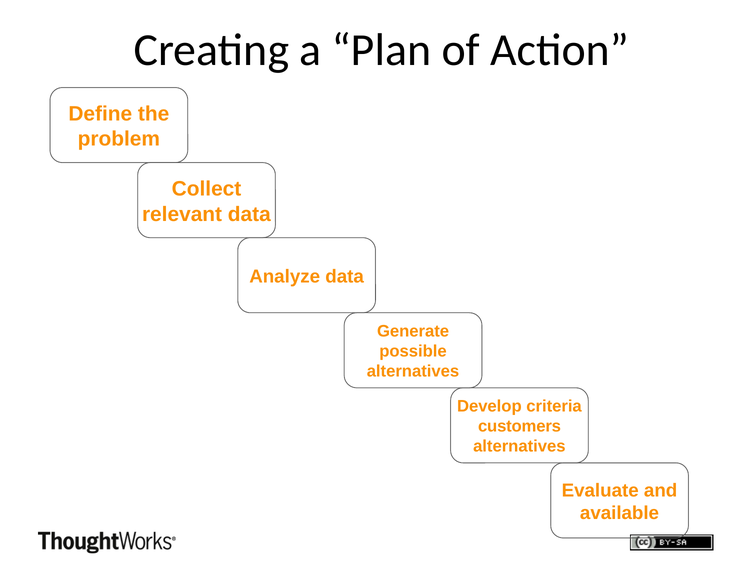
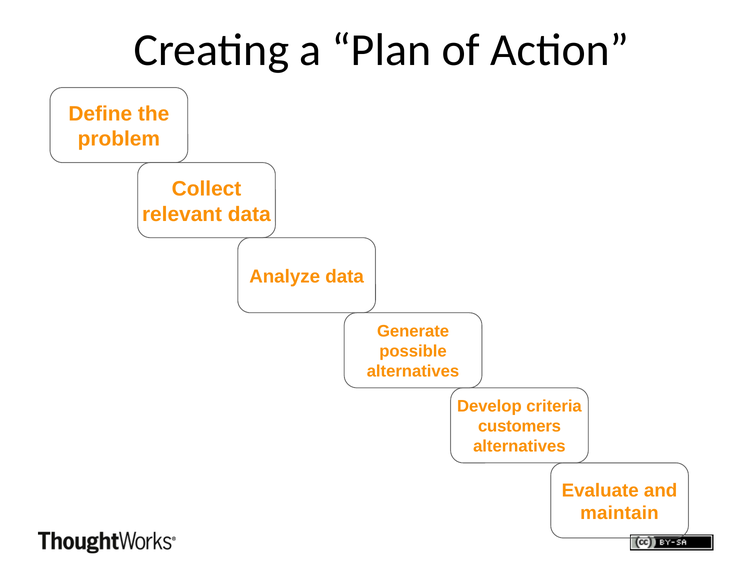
available: available -> maintain
